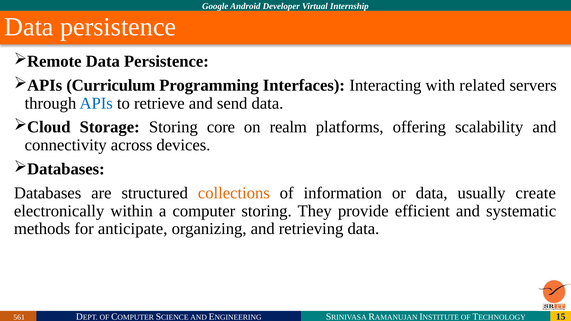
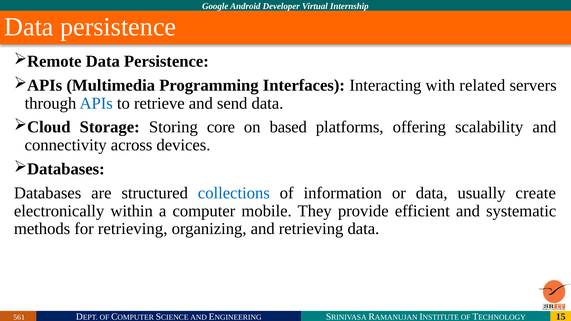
Curriculum: Curriculum -> Multimedia
realm: realm -> based
collections colour: orange -> blue
computer storing: storing -> mobile
for anticipate: anticipate -> retrieving
